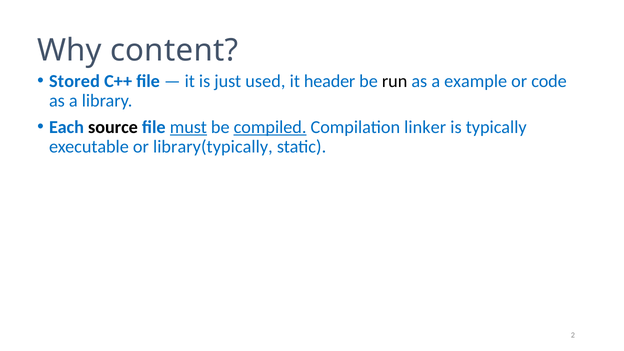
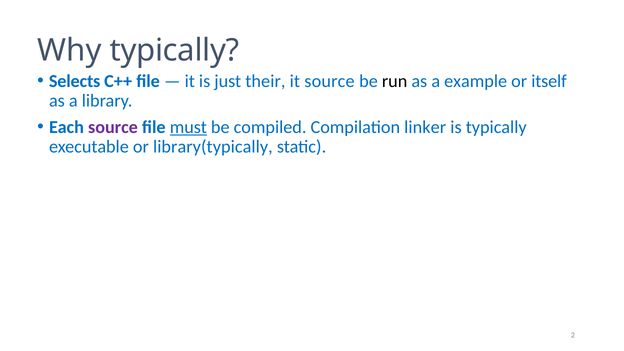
Why content: content -> typically
Stored: Stored -> Selects
used: used -> their
it header: header -> source
code: code -> itself
source at (113, 127) colour: black -> purple
compiled underline: present -> none
